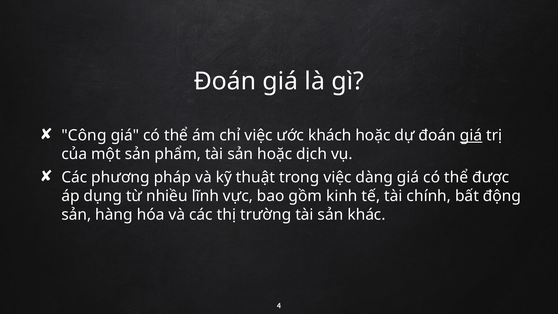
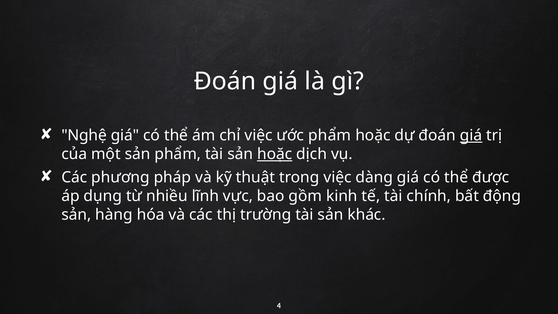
Công: Công -> Nghệ
ước khách: khách -> phẩm
hoặc at (275, 154) underline: none -> present
